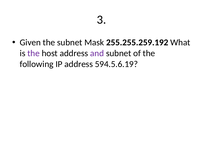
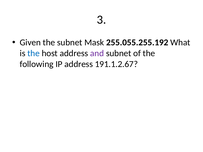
255.255.259.192: 255.255.259.192 -> 255.055.255.192
the at (34, 53) colour: purple -> blue
594.5.6.19: 594.5.6.19 -> 191.1.2.67
